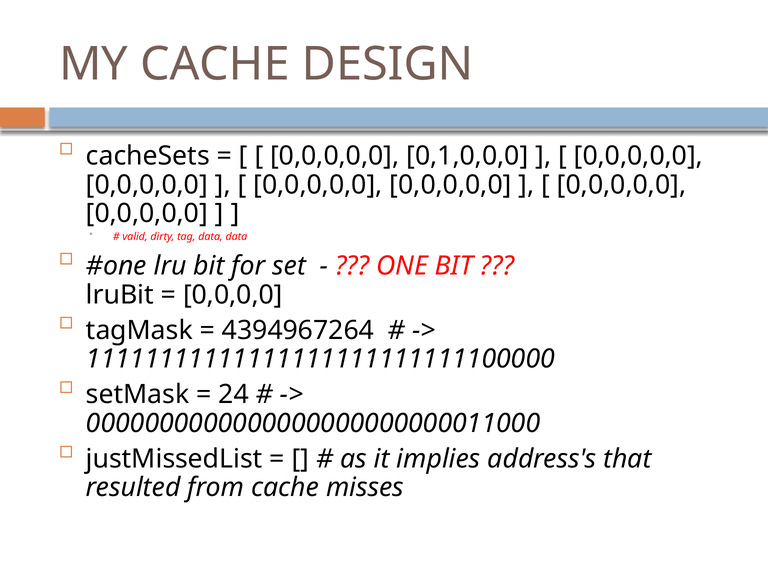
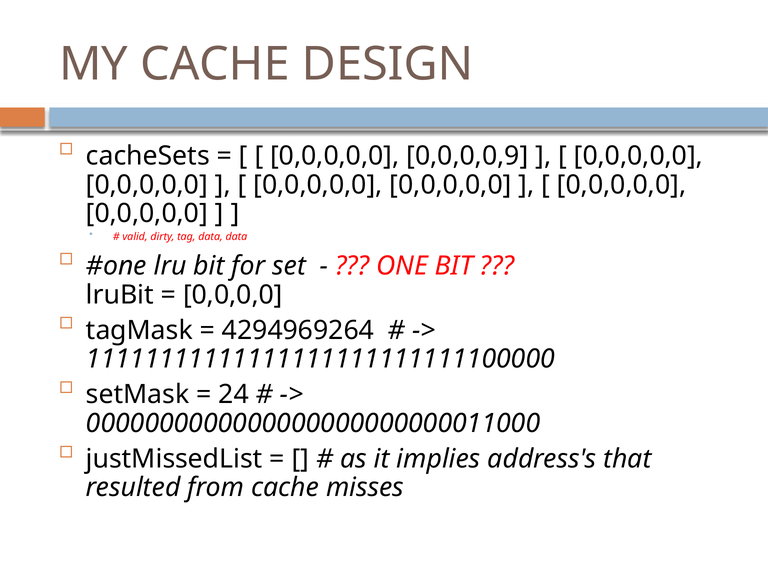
0,1,0,0,0: 0,1,0,0,0 -> 0,0,0,0,9
4394967264: 4394967264 -> 4294969264
